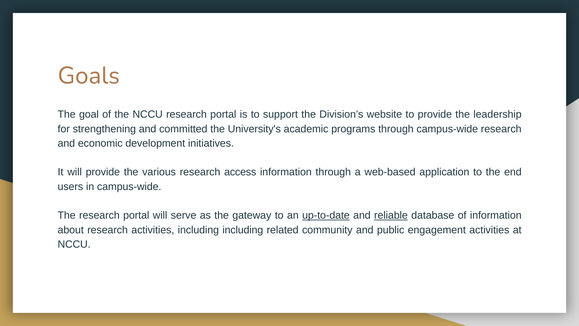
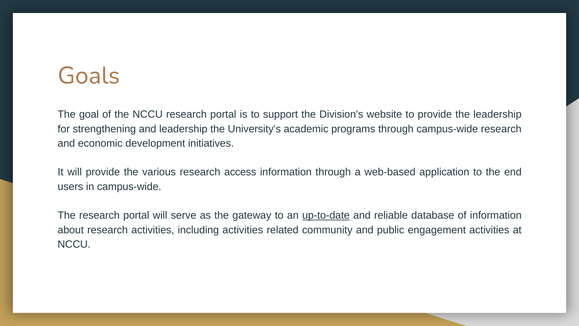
and committed: committed -> leadership
reliable underline: present -> none
including including: including -> activities
